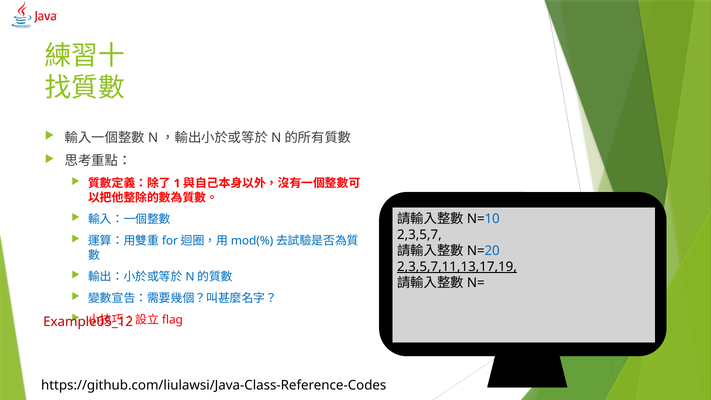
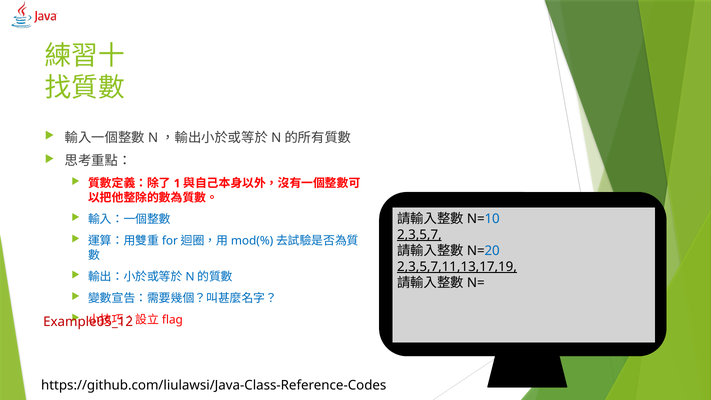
2,3,5,7 underline: none -> present
